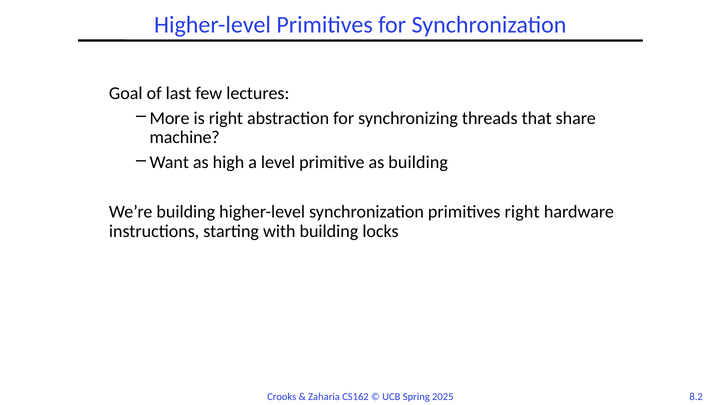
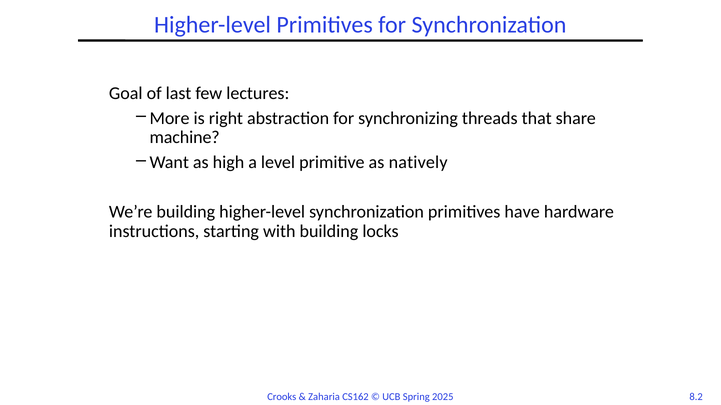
as building: building -> natively
primitives right: right -> have
